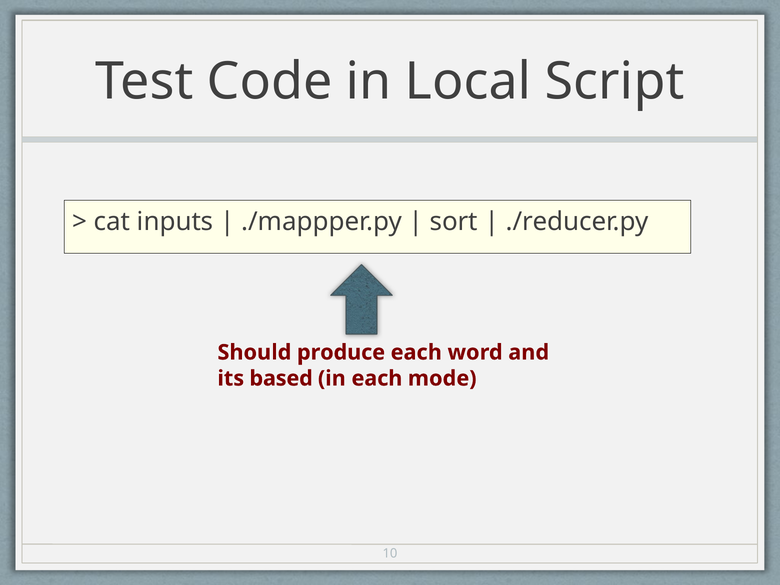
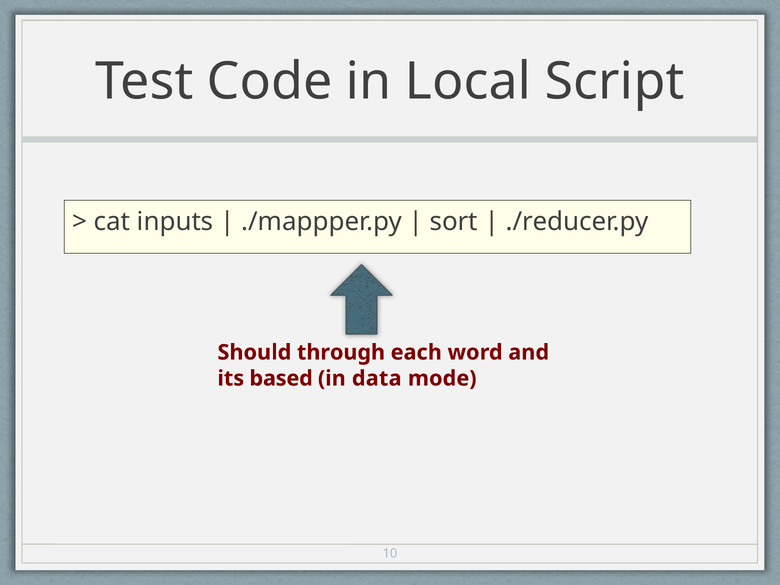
produce: produce -> through
in each: each -> data
